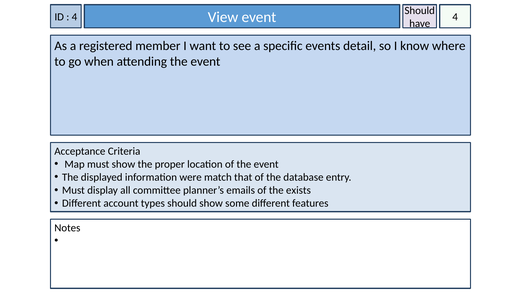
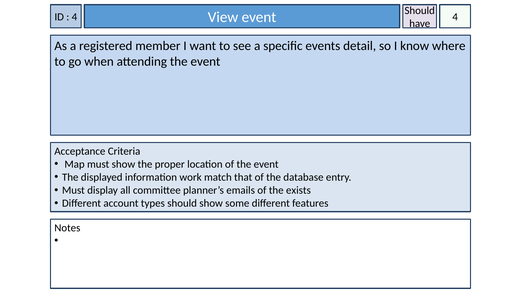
were: were -> work
